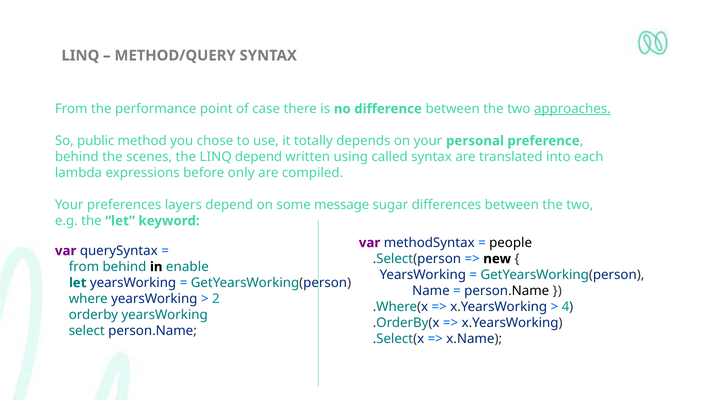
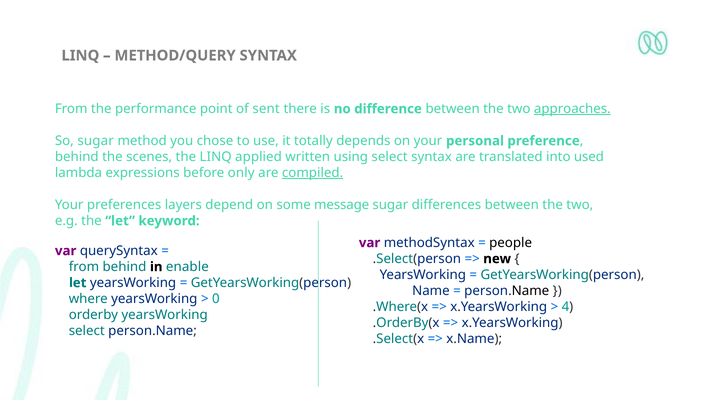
case: case -> sent
So public: public -> sugar
LINQ depend: depend -> applied
using called: called -> select
each: each -> used
compiled underline: none -> present
2: 2 -> 0
